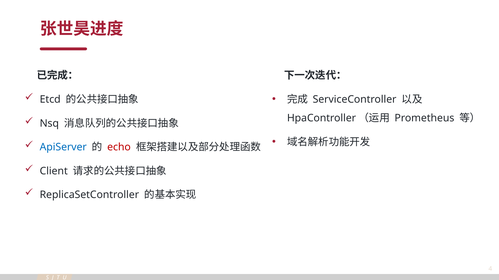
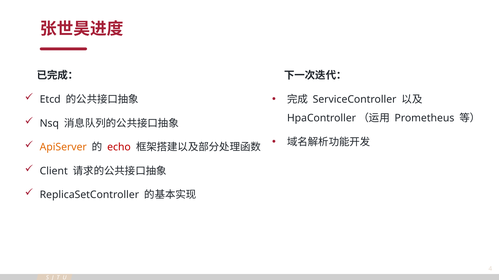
ApiServer colour: blue -> orange
